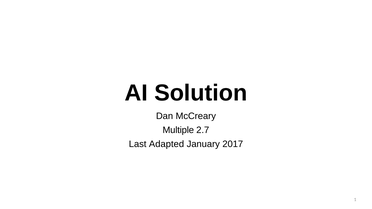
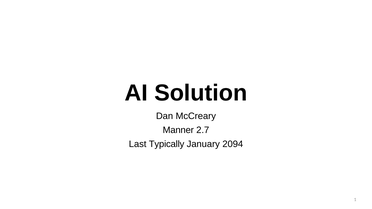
Multiple: Multiple -> Manner
Adapted: Adapted -> Typically
2017: 2017 -> 2094
